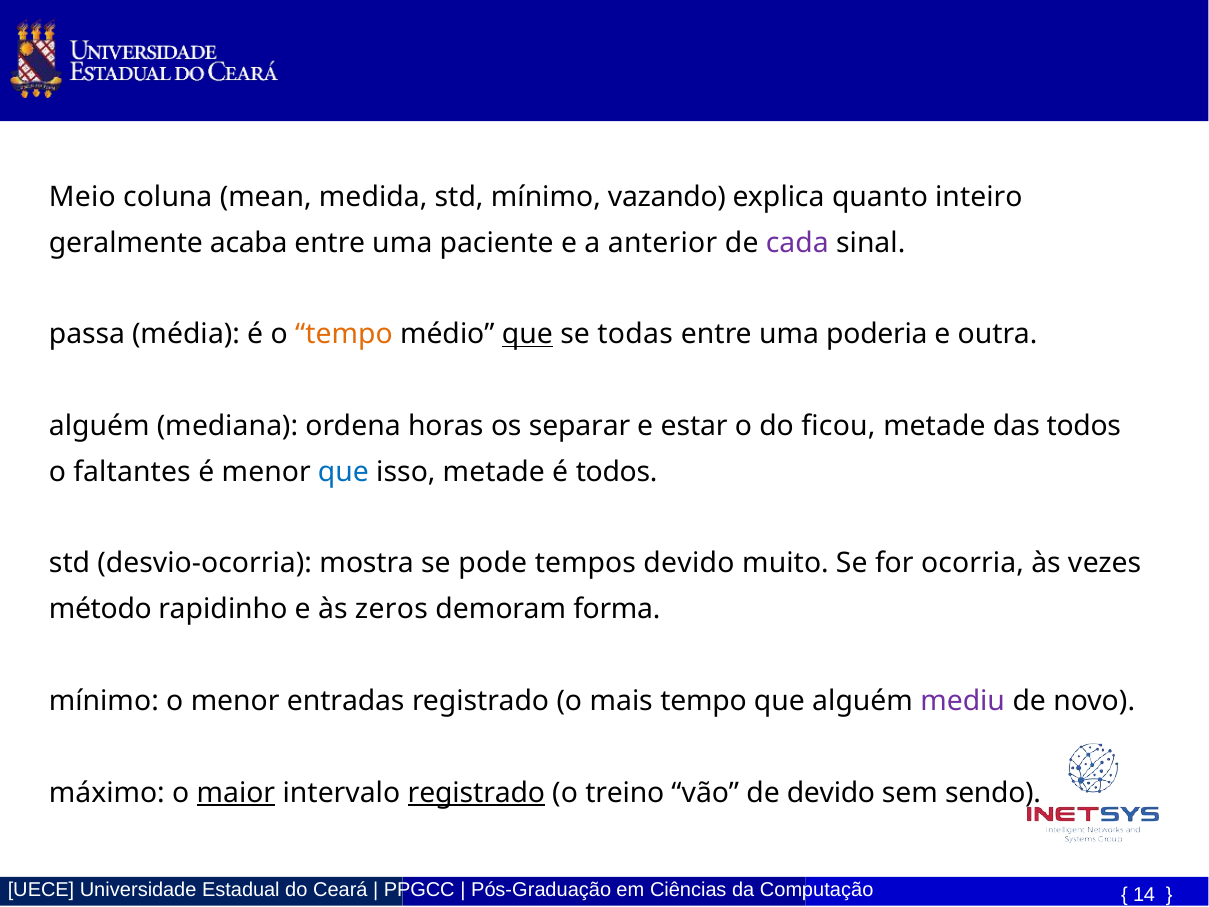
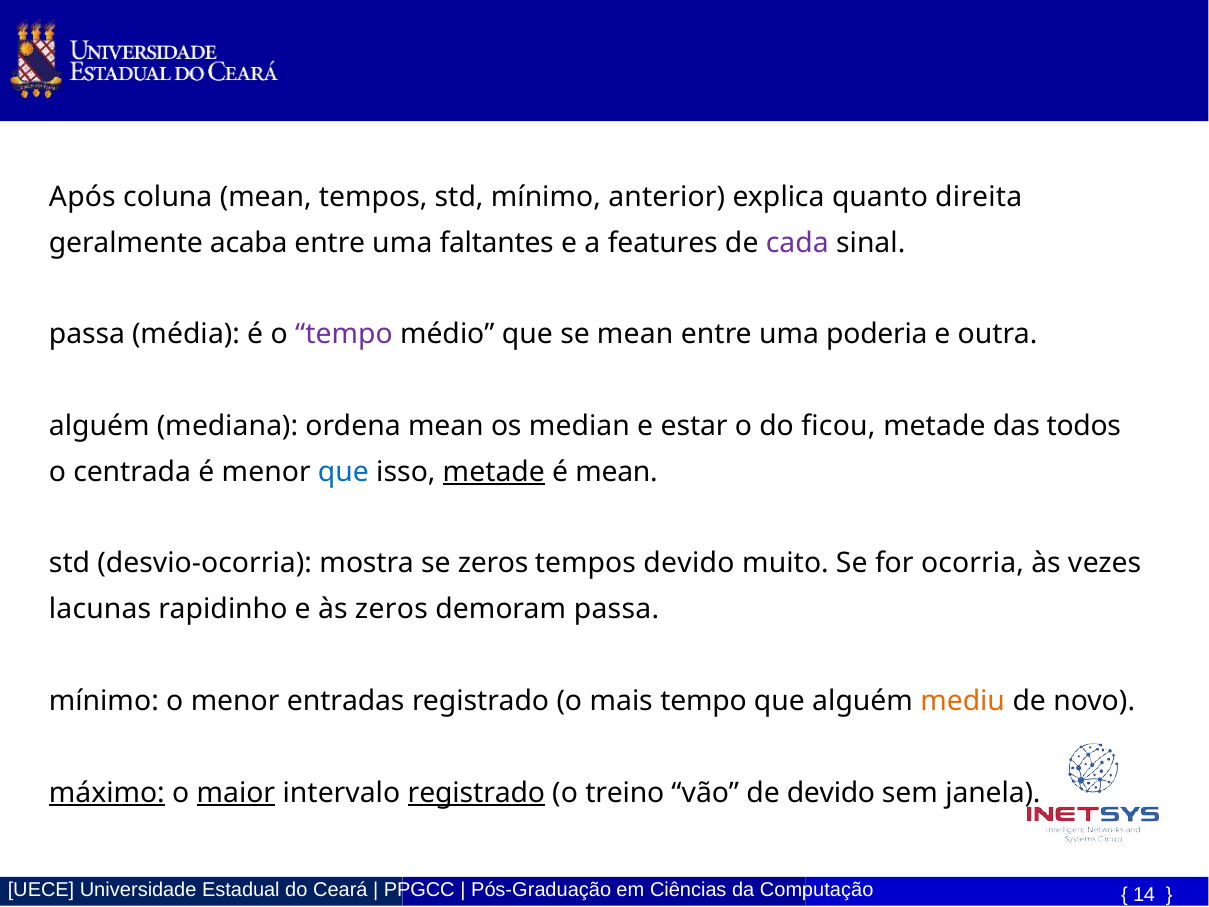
Meio: Meio -> Após
mean medida: medida -> tempos
vazando: vazando -> anterior
inteiro: inteiro -> direita
paciente: paciente -> faltantes
anterior: anterior -> features
tempo at (344, 335) colour: orange -> purple
que at (527, 335) underline: present -> none
se todas: todas -> mean
ordena horas: horas -> mean
separar: separar -> median
faltantes: faltantes -> centrada
metade at (494, 472) underline: none -> present
é todos: todos -> mean
se pode: pode -> zeros
método: método -> lacunas
demoram forma: forma -> passa
mediu colour: purple -> orange
máximo underline: none -> present
sendo: sendo -> janela
